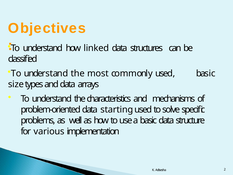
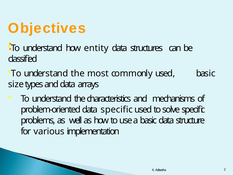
linked: linked -> entity
data starting: starting -> specific
